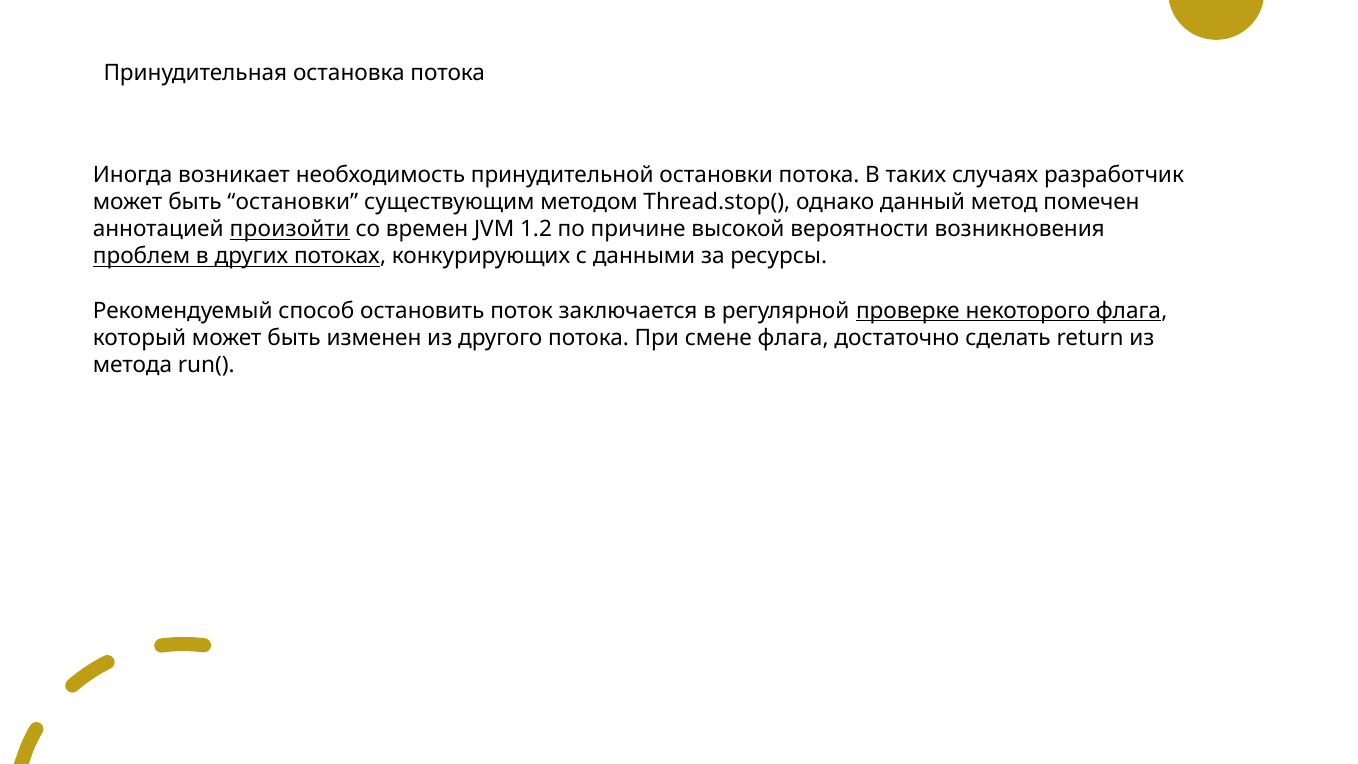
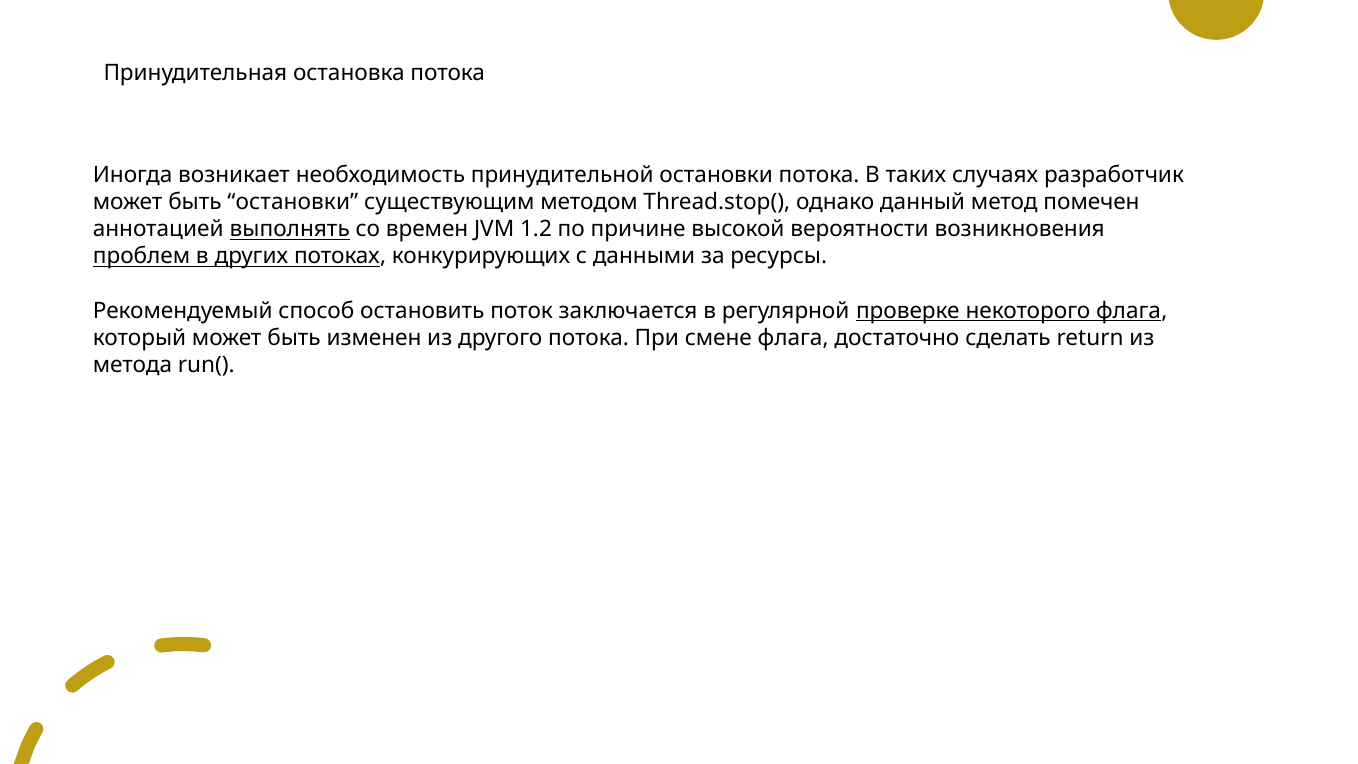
произойти: произойти -> выполнять
